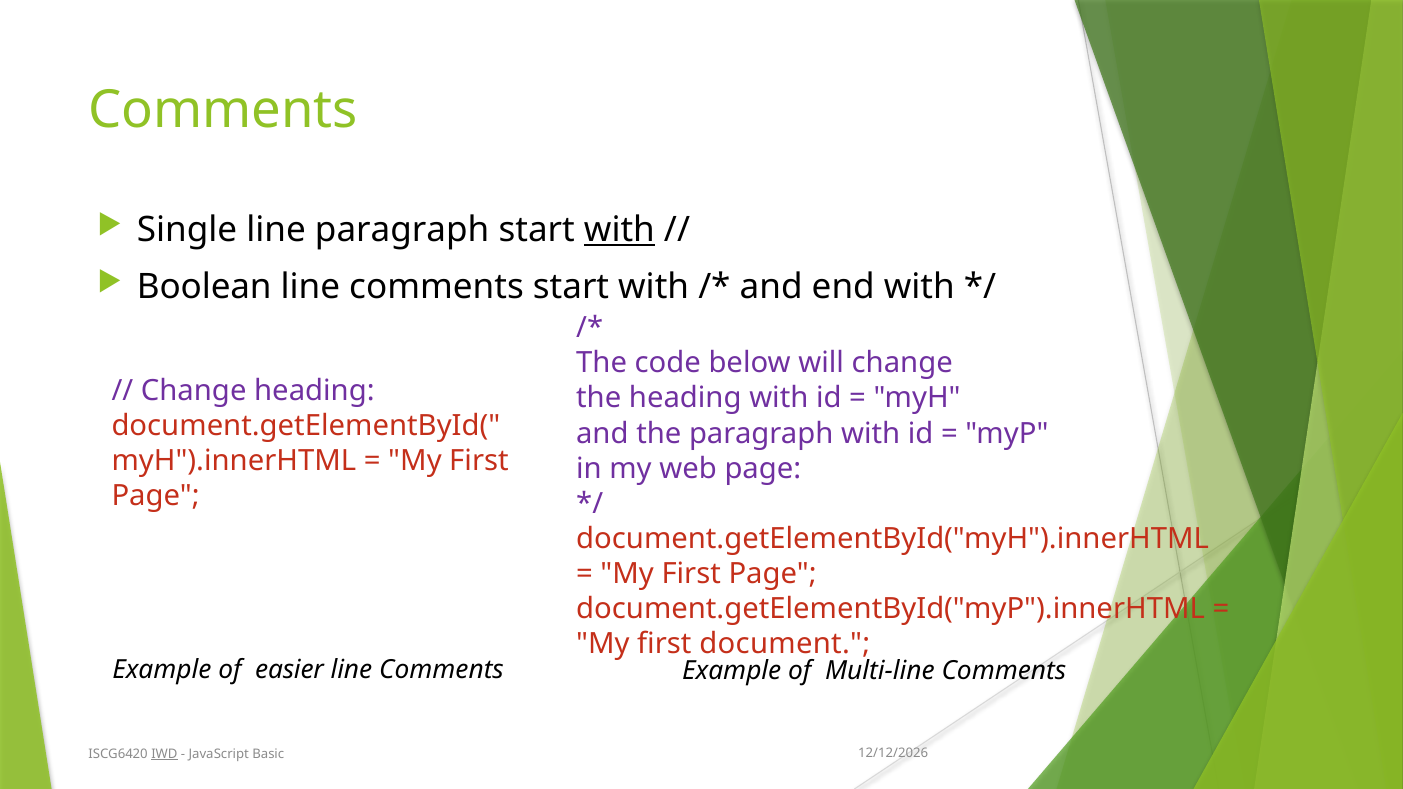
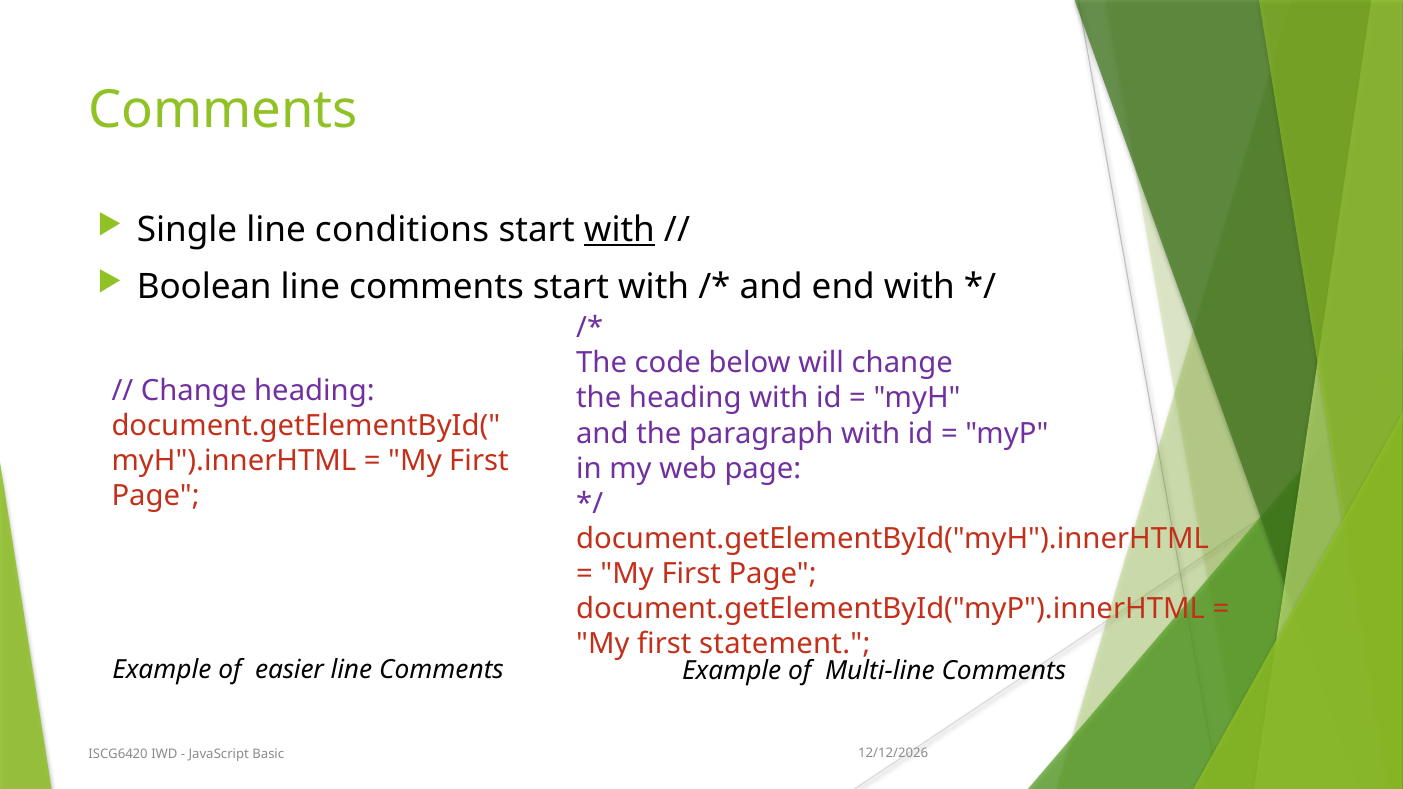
line paragraph: paragraph -> conditions
document: document -> statement
IWD underline: present -> none
